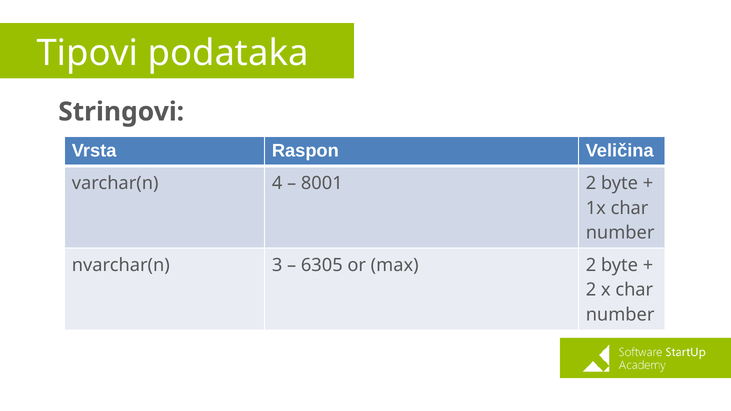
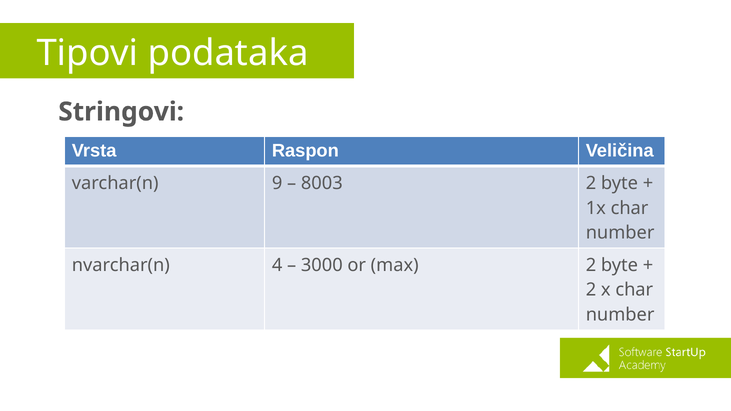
4: 4 -> 9
8001: 8001 -> 8003
3: 3 -> 4
6305: 6305 -> 3000
